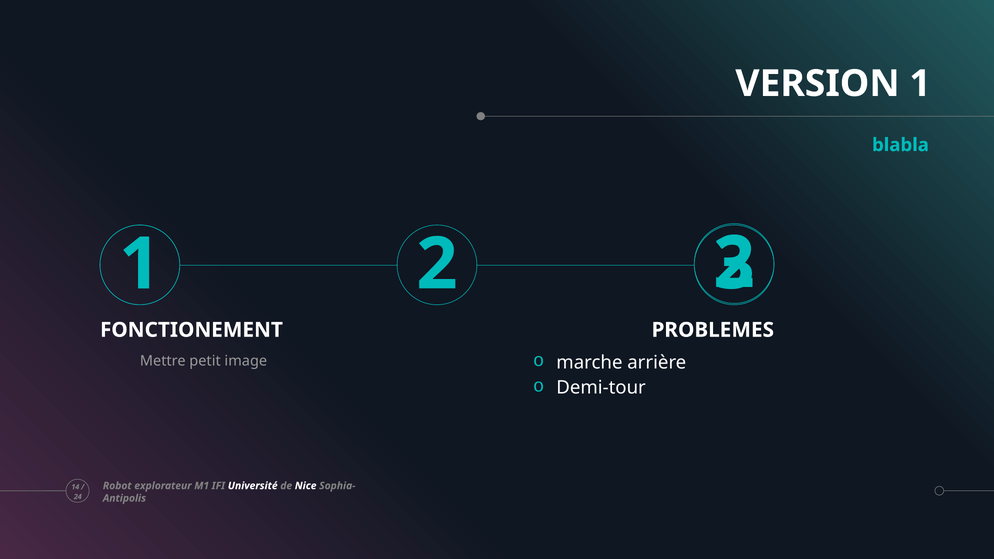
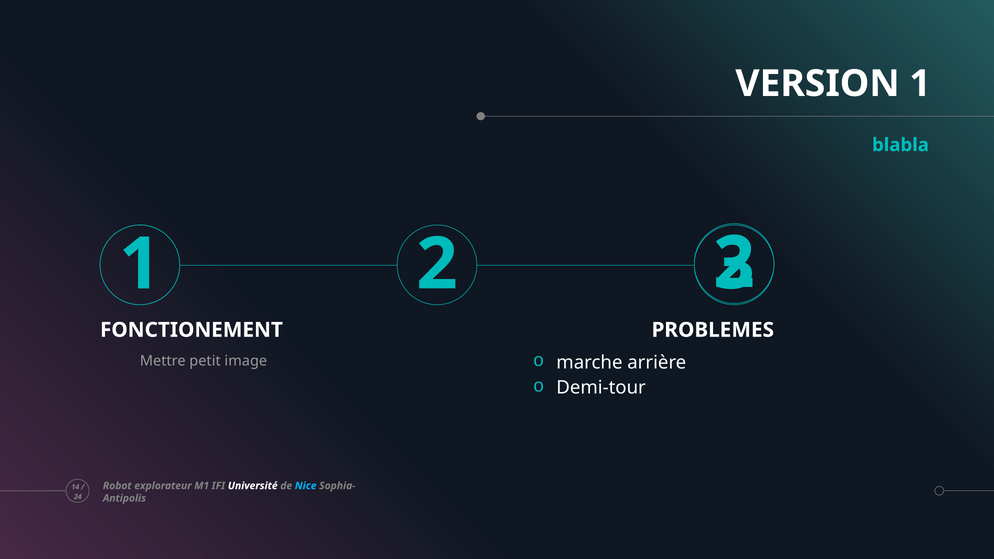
Nice colour: white -> light blue
